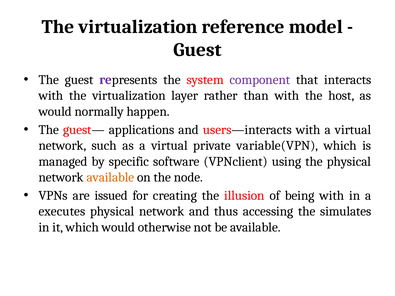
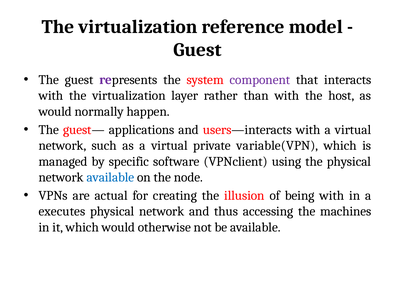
available at (110, 177) colour: orange -> blue
issued: issued -> actual
simulates: simulates -> machines
